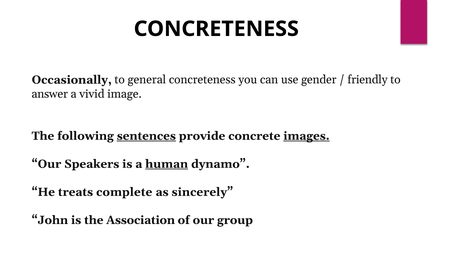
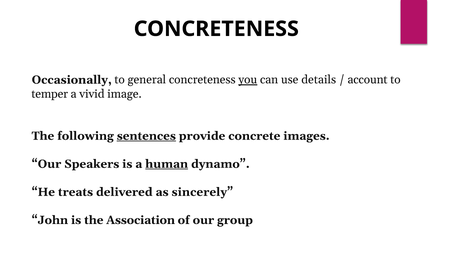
you underline: none -> present
gender: gender -> details
friendly: friendly -> account
answer: answer -> temper
images underline: present -> none
complete: complete -> delivered
